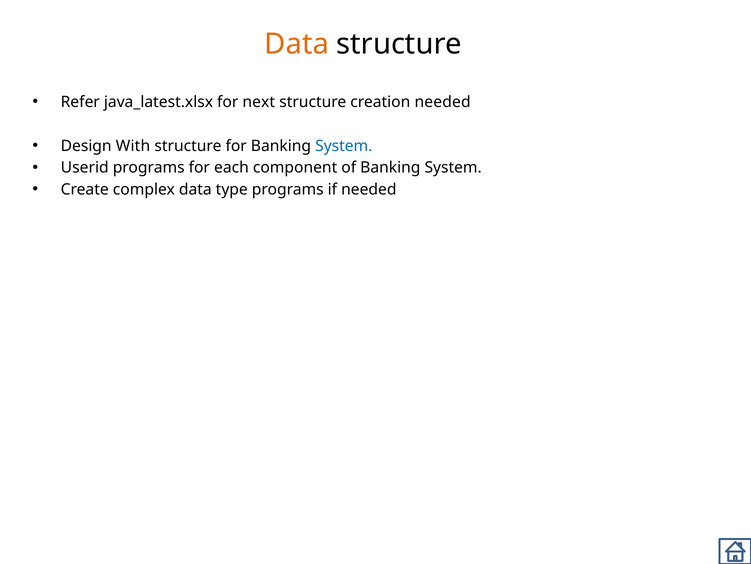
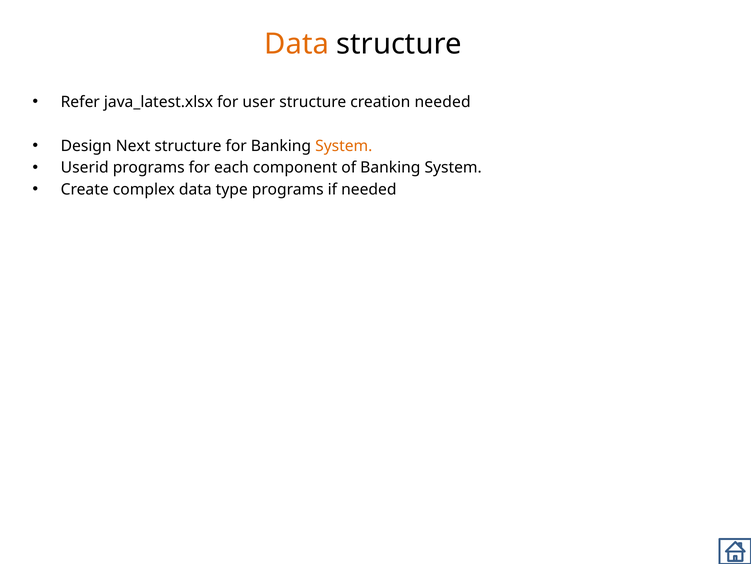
next: next -> user
With: With -> Next
System at (344, 146) colour: blue -> orange
